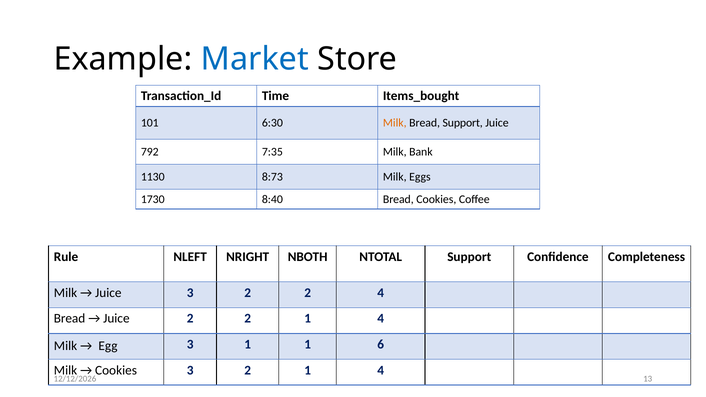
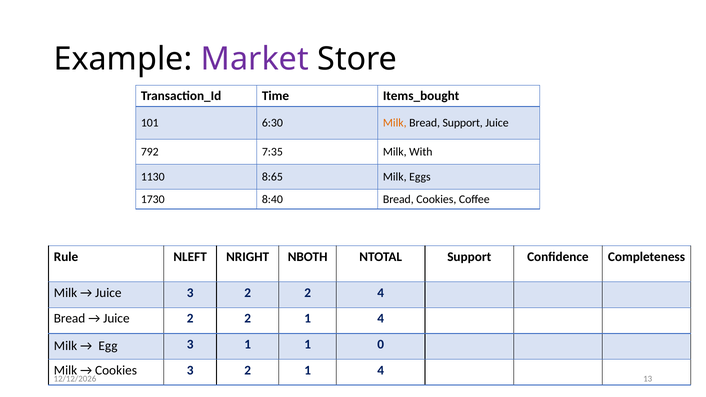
Market colour: blue -> purple
Bank: Bank -> With
8:73: 8:73 -> 8:65
6: 6 -> 0
